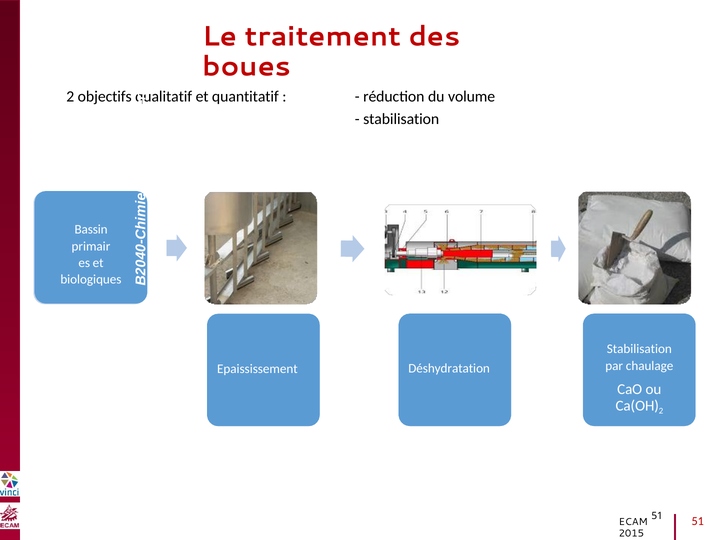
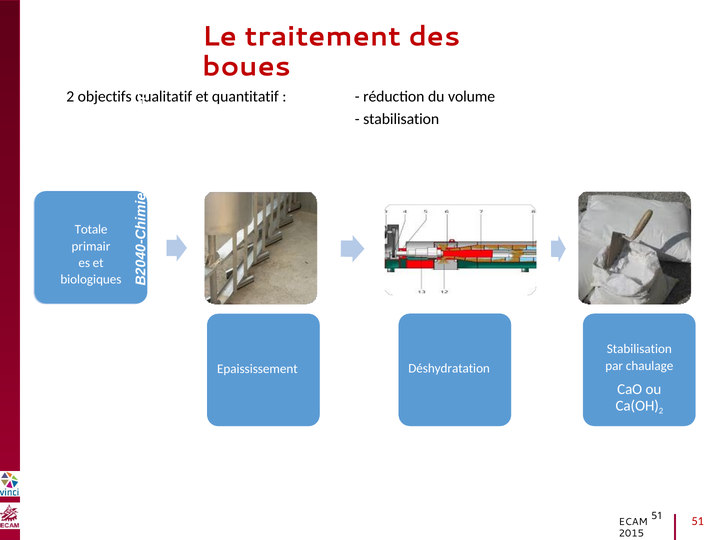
Bassin: Bassin -> Totale
